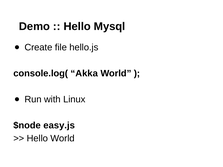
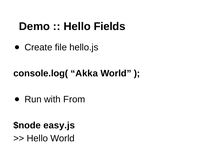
Mysql: Mysql -> Fields
Linux: Linux -> From
